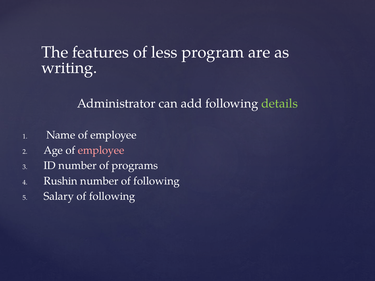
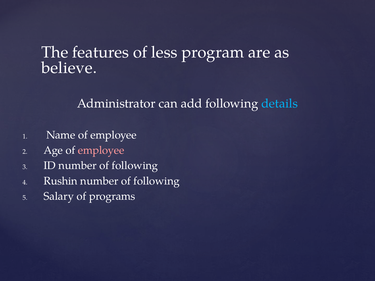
writing: writing -> believe
details colour: light green -> light blue
ID number of programs: programs -> following
Salary of following: following -> programs
